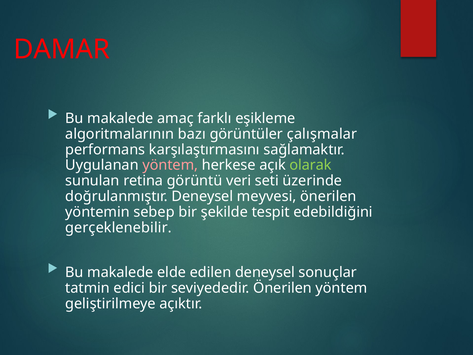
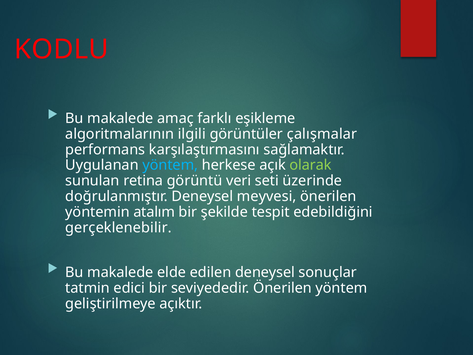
DAMAR: DAMAR -> KODLU
bazı: bazı -> ilgili
yöntem at (170, 165) colour: pink -> light blue
sebep: sebep -> atalım
